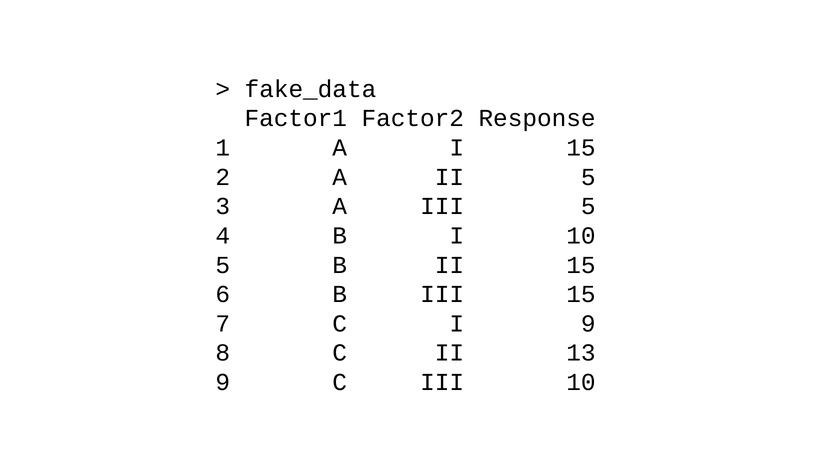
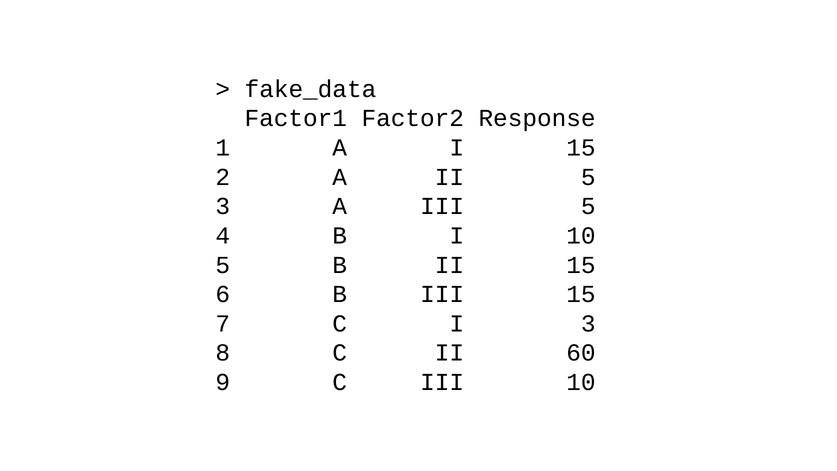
I 9: 9 -> 3
13: 13 -> 60
